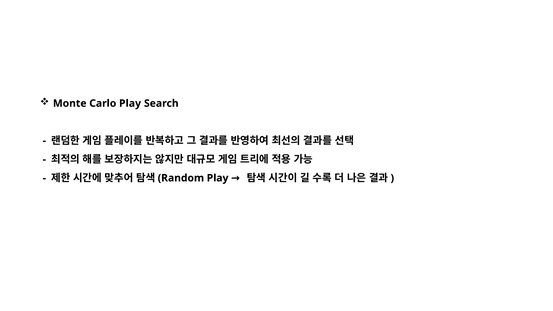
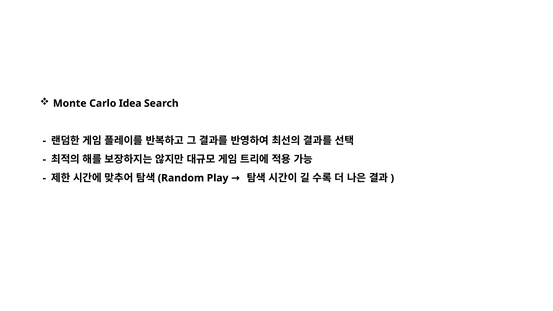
Carlo Play: Play -> Idea
